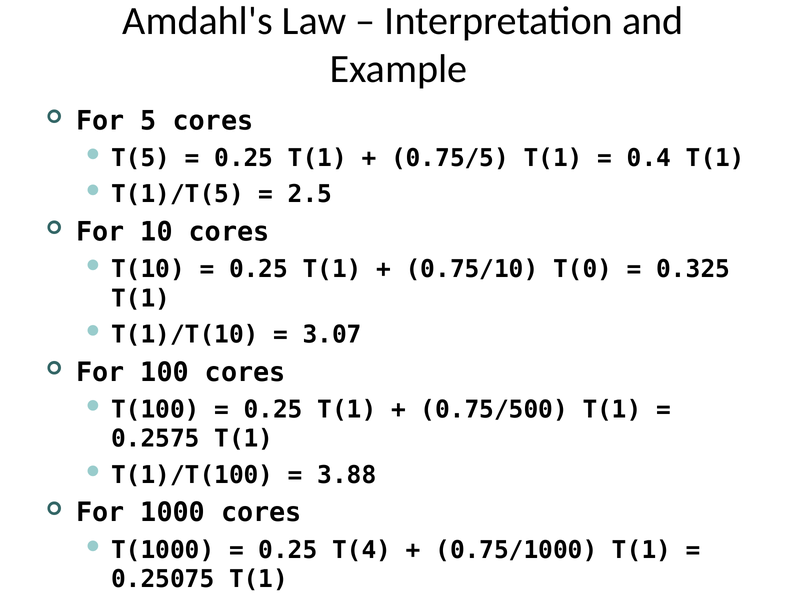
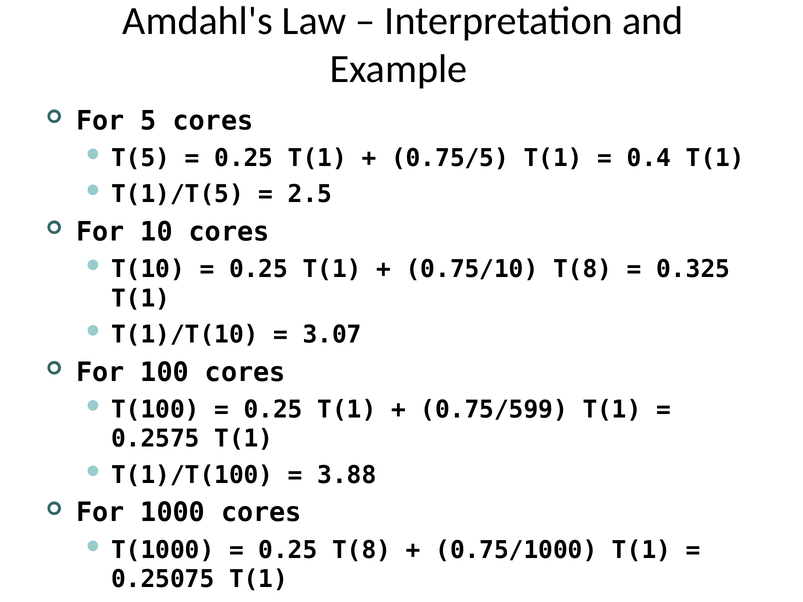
0.75/10 T(0: T(0 -> T(8
0.75/500: 0.75/500 -> 0.75/599
0.25 T(4: T(4 -> T(8
